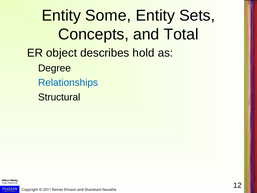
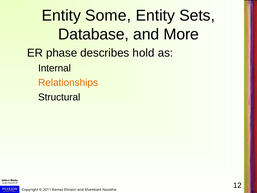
Concepts: Concepts -> Database
Total: Total -> More
object: object -> phase
Degree: Degree -> Internal
Relationships colour: blue -> orange
